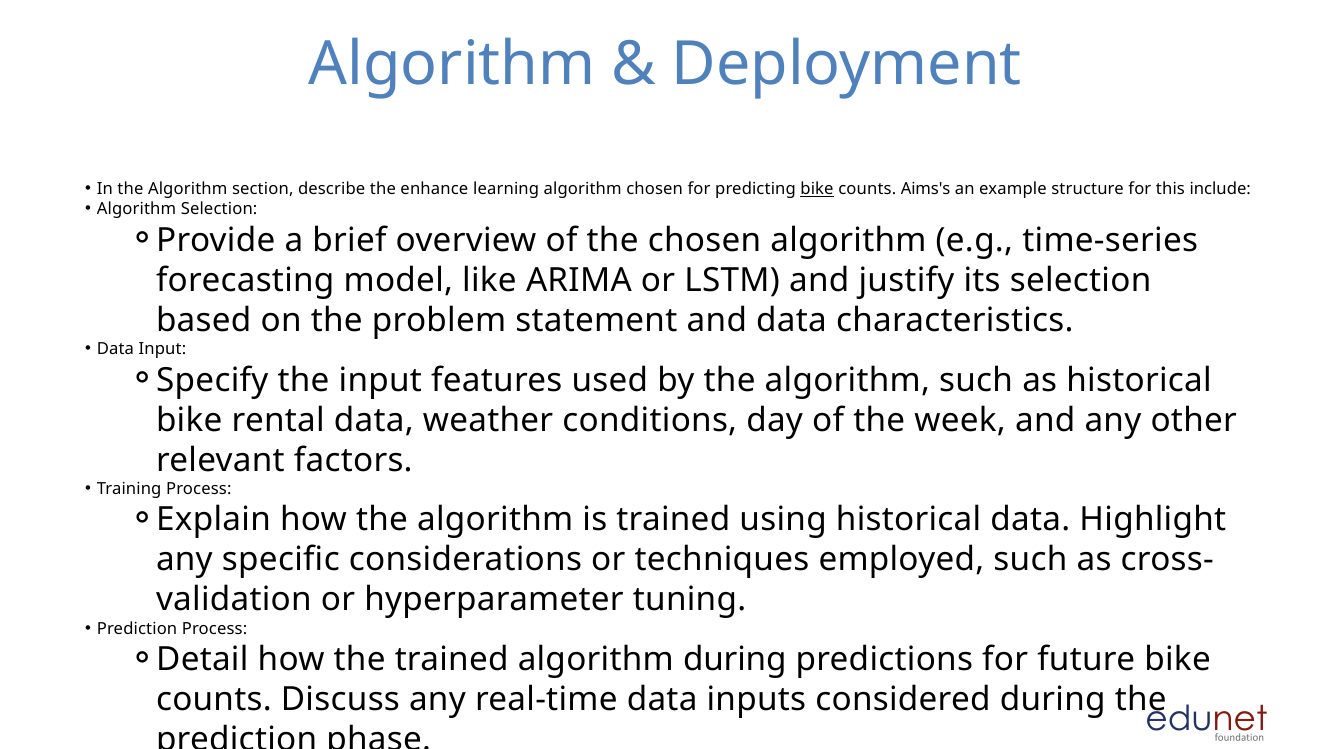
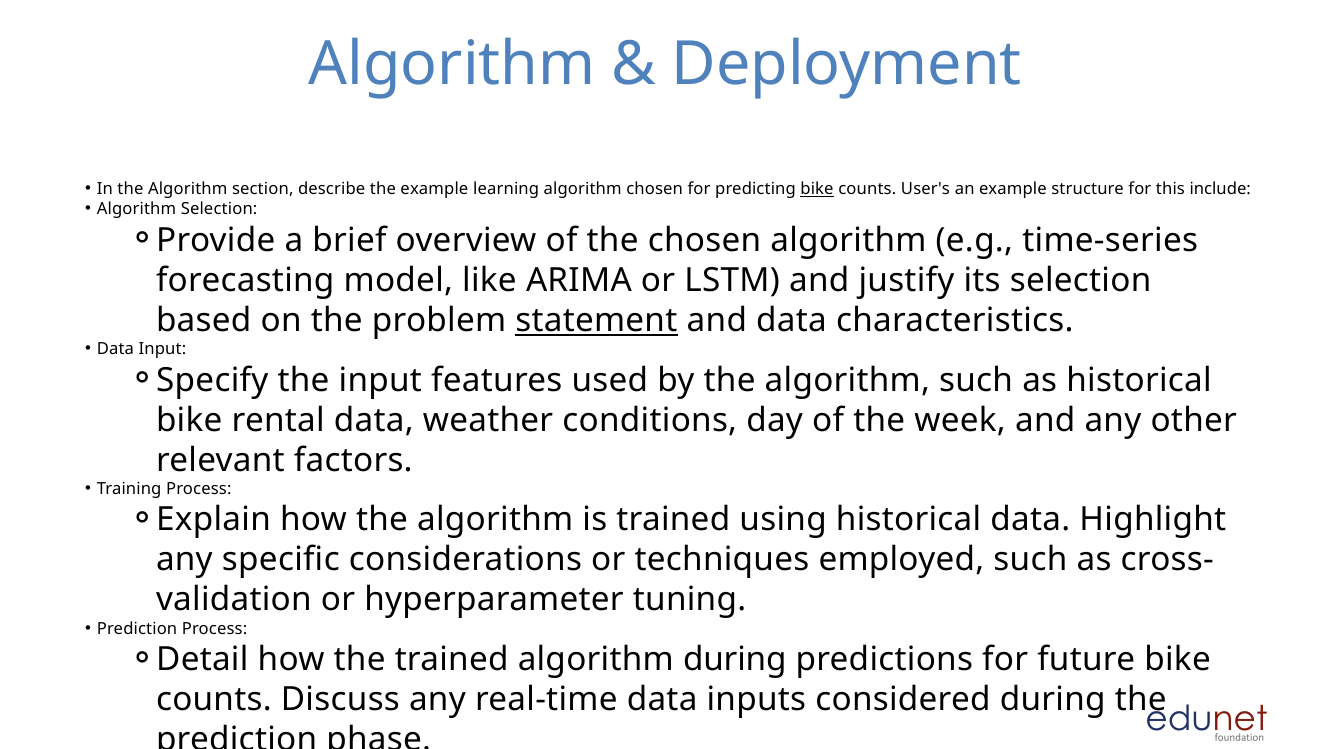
the enhance: enhance -> example
Aims's: Aims's -> User's
statement underline: none -> present
